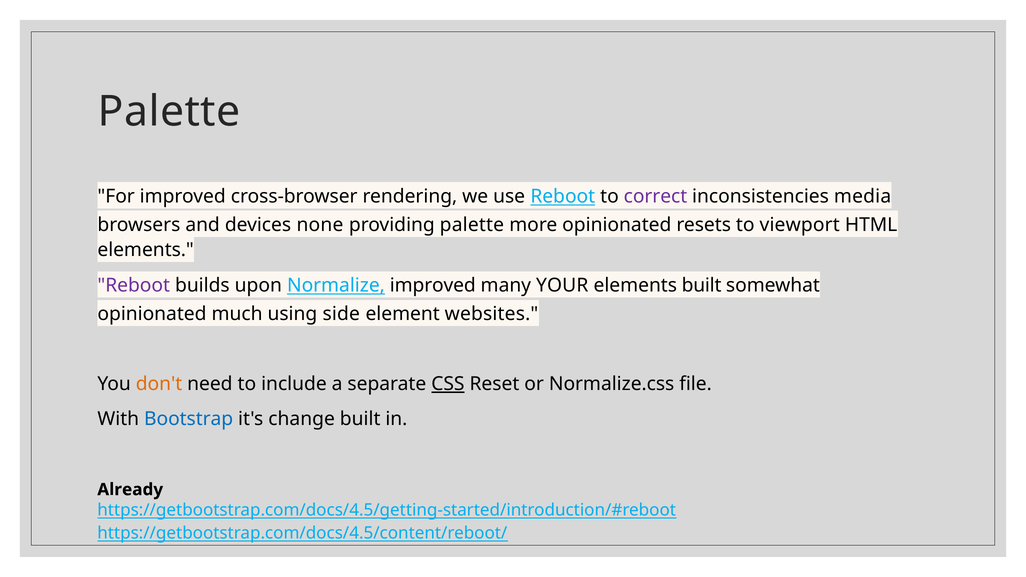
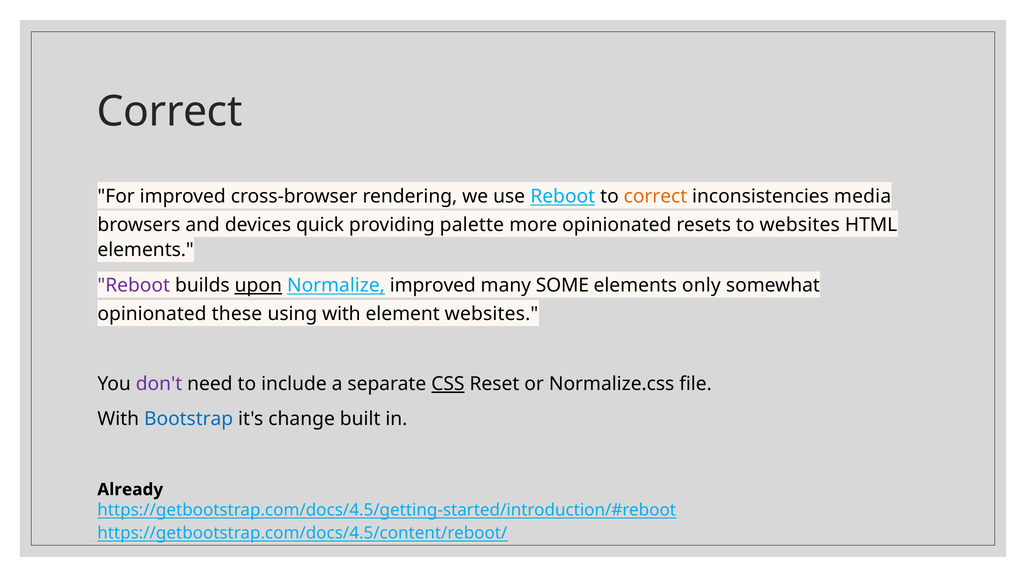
Palette at (169, 111): Palette -> Correct
correct at (655, 196) colour: purple -> orange
none: none -> quick
to viewport: viewport -> websites
upon underline: none -> present
YOUR: YOUR -> SOME
elements built: built -> only
much: much -> these
using side: side -> with
don't colour: orange -> purple
